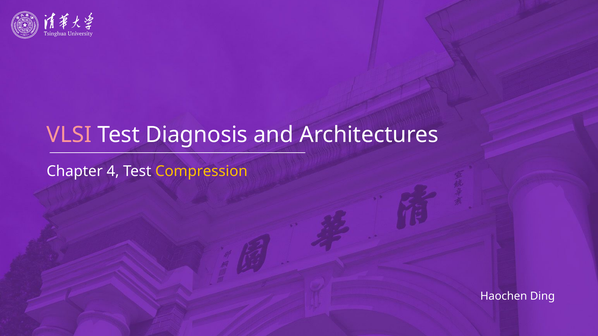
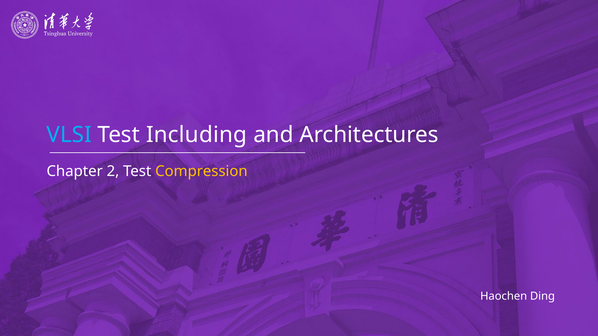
VLSI colour: pink -> light blue
Diagnosis: Diagnosis -> Including
4: 4 -> 2
